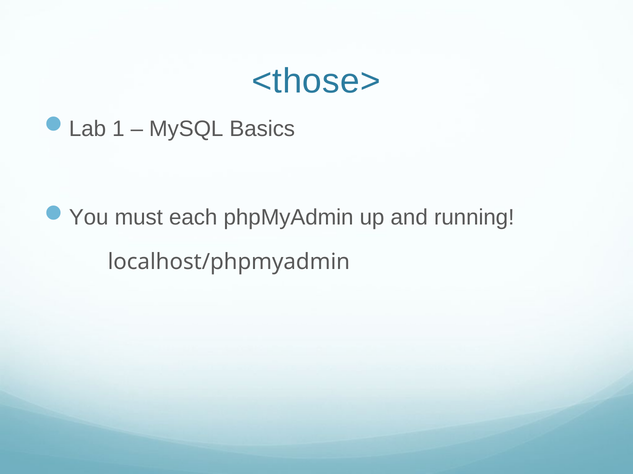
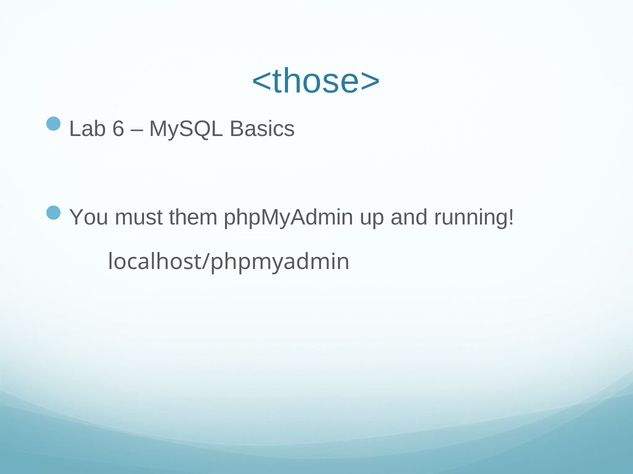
1: 1 -> 6
each: each -> them
